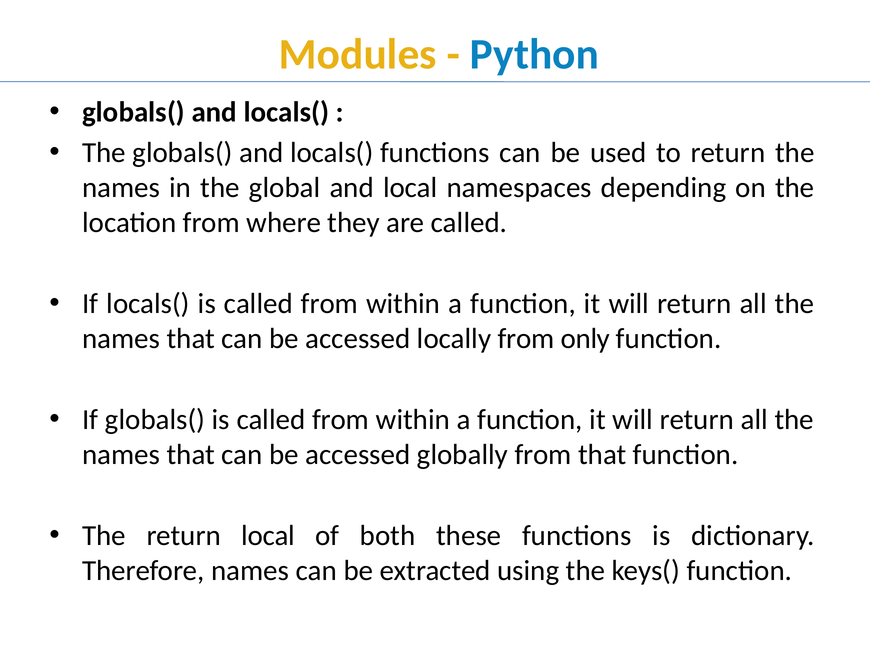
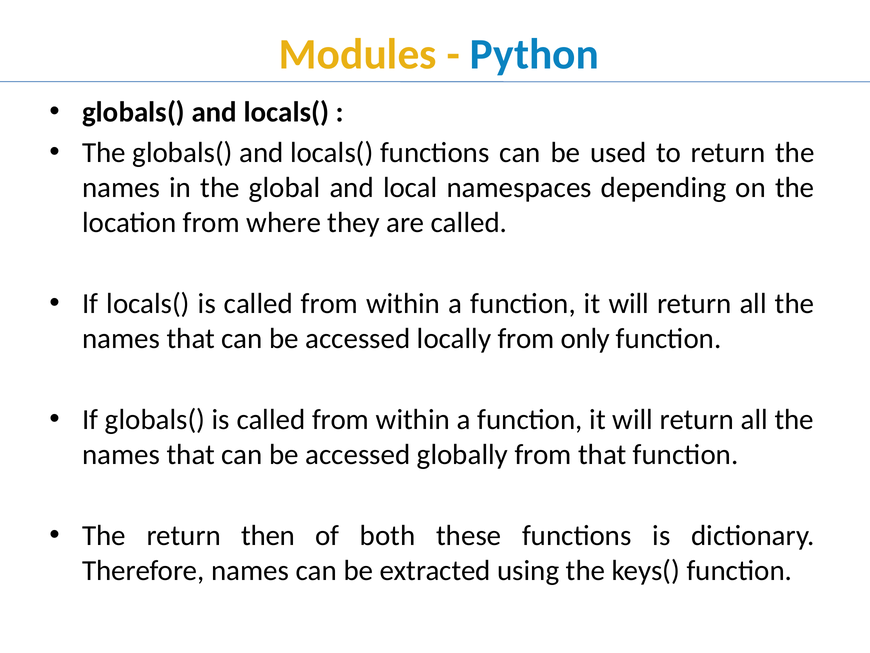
return local: local -> then
